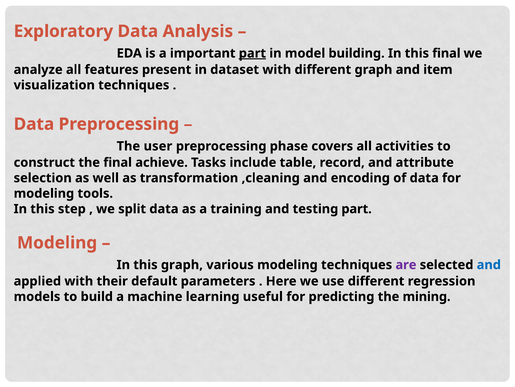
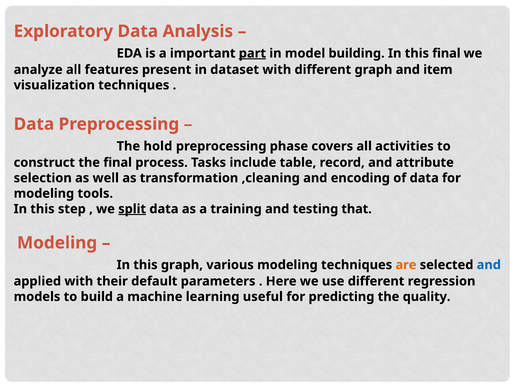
user: user -> hold
achieve: achieve -> process
split underline: none -> present
testing part: part -> that
are colour: purple -> orange
mining: mining -> quality
